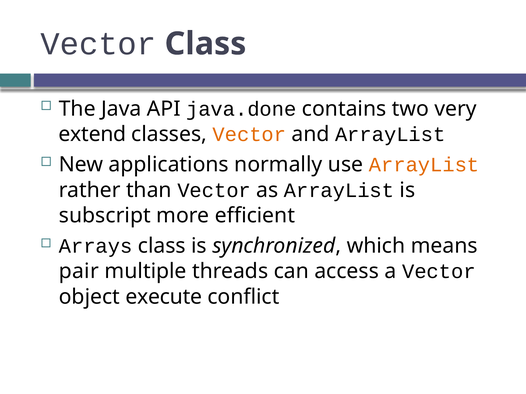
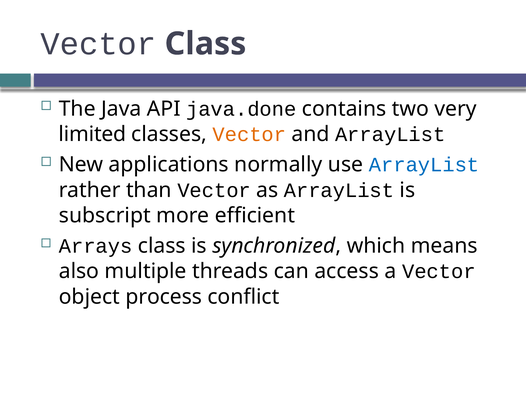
extend: extend -> limited
ArrayList at (424, 165) colour: orange -> blue
pair: pair -> also
execute: execute -> process
